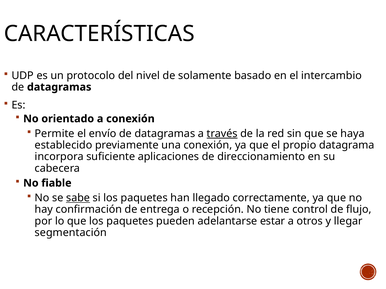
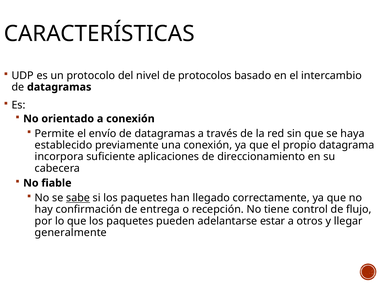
solamente: solamente -> protocolos
través underline: present -> none
segmentación: segmentación -> generalmente
